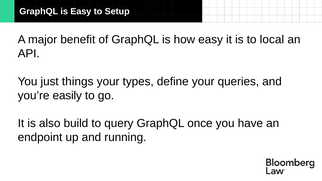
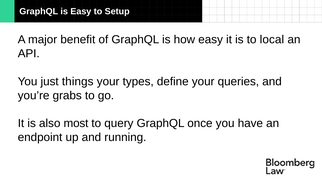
easily: easily -> grabs
build: build -> most
